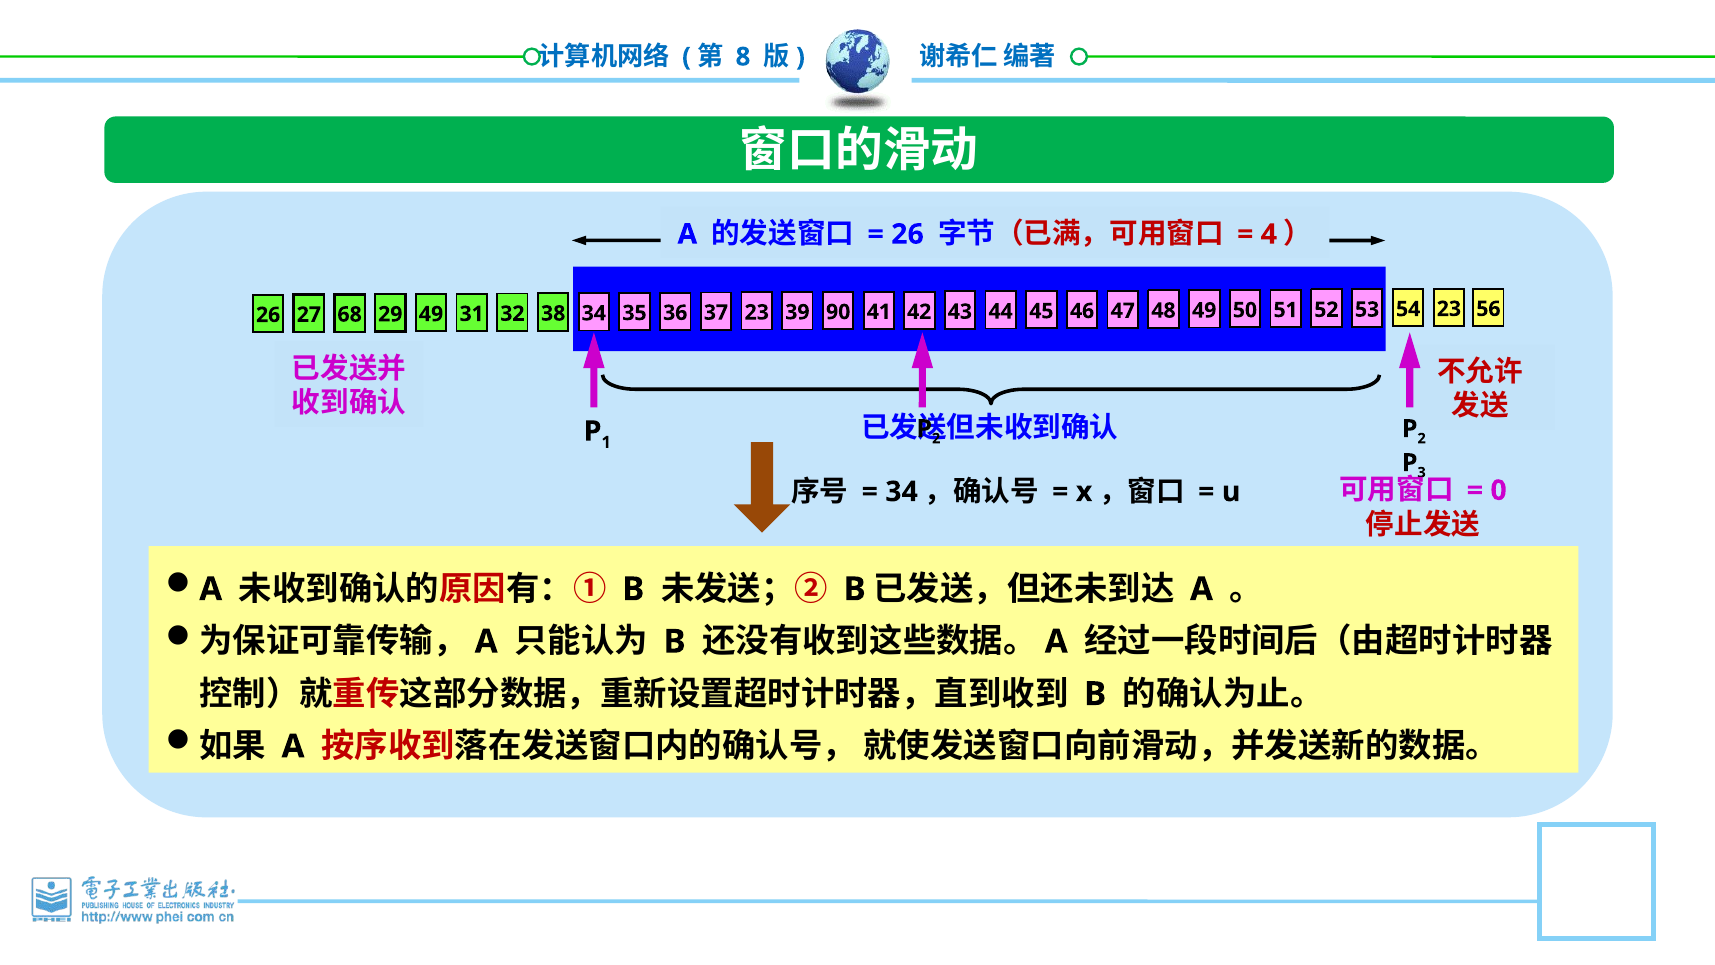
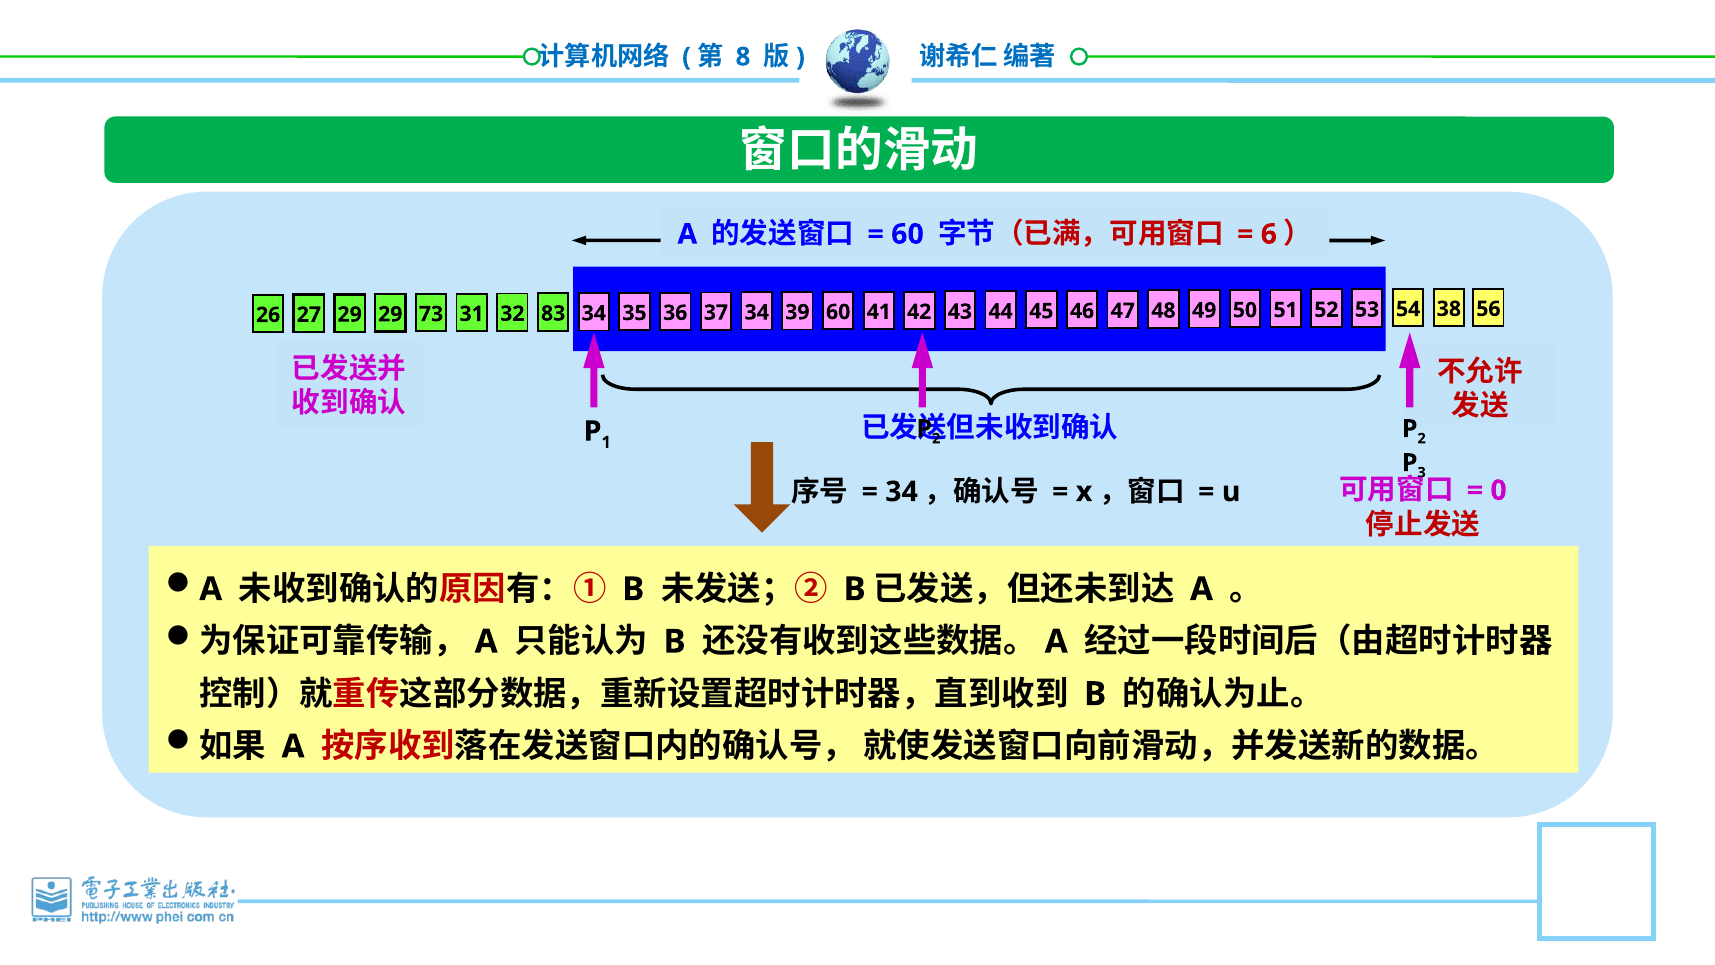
26 at (908, 234): 26 -> 60
4: 4 -> 6
27 68: 68 -> 29
29 49: 49 -> 73
38: 38 -> 83
37 23: 23 -> 34
39 90: 90 -> 60
54 23: 23 -> 38
